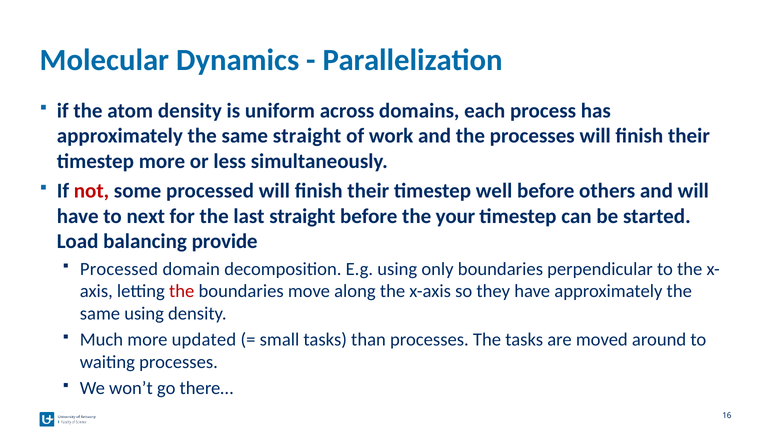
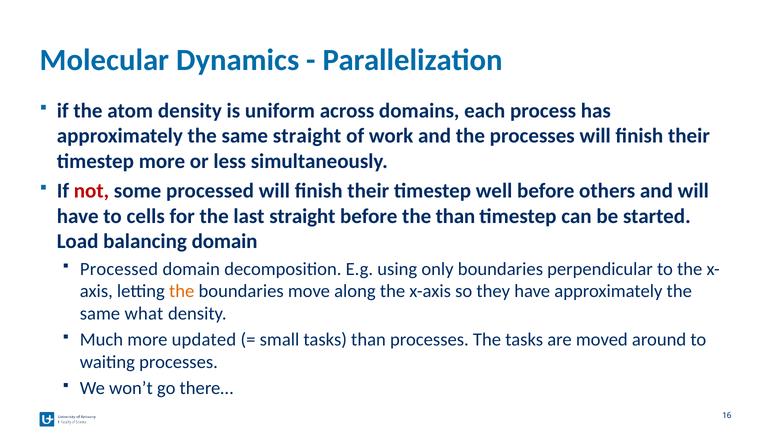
next: next -> cells
the your: your -> than
balancing provide: provide -> domain
the at (182, 291) colour: red -> orange
same using: using -> what
